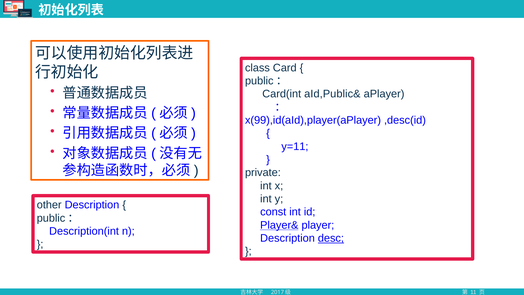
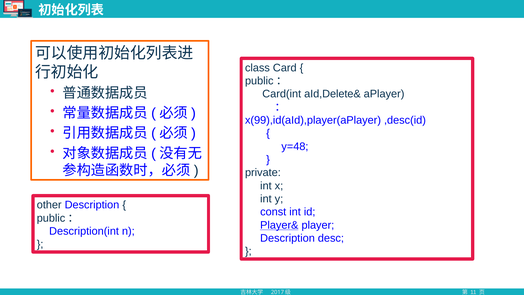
aId,Public&: aId,Public& -> aId,Delete&
y=11: y=11 -> y=48
desc underline: present -> none
